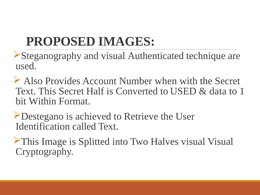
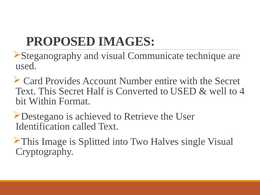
Authenticated: Authenticated -> Communicate
Also: Also -> Card
when: when -> entire
data: data -> well
1: 1 -> 4
Halves visual: visual -> single
